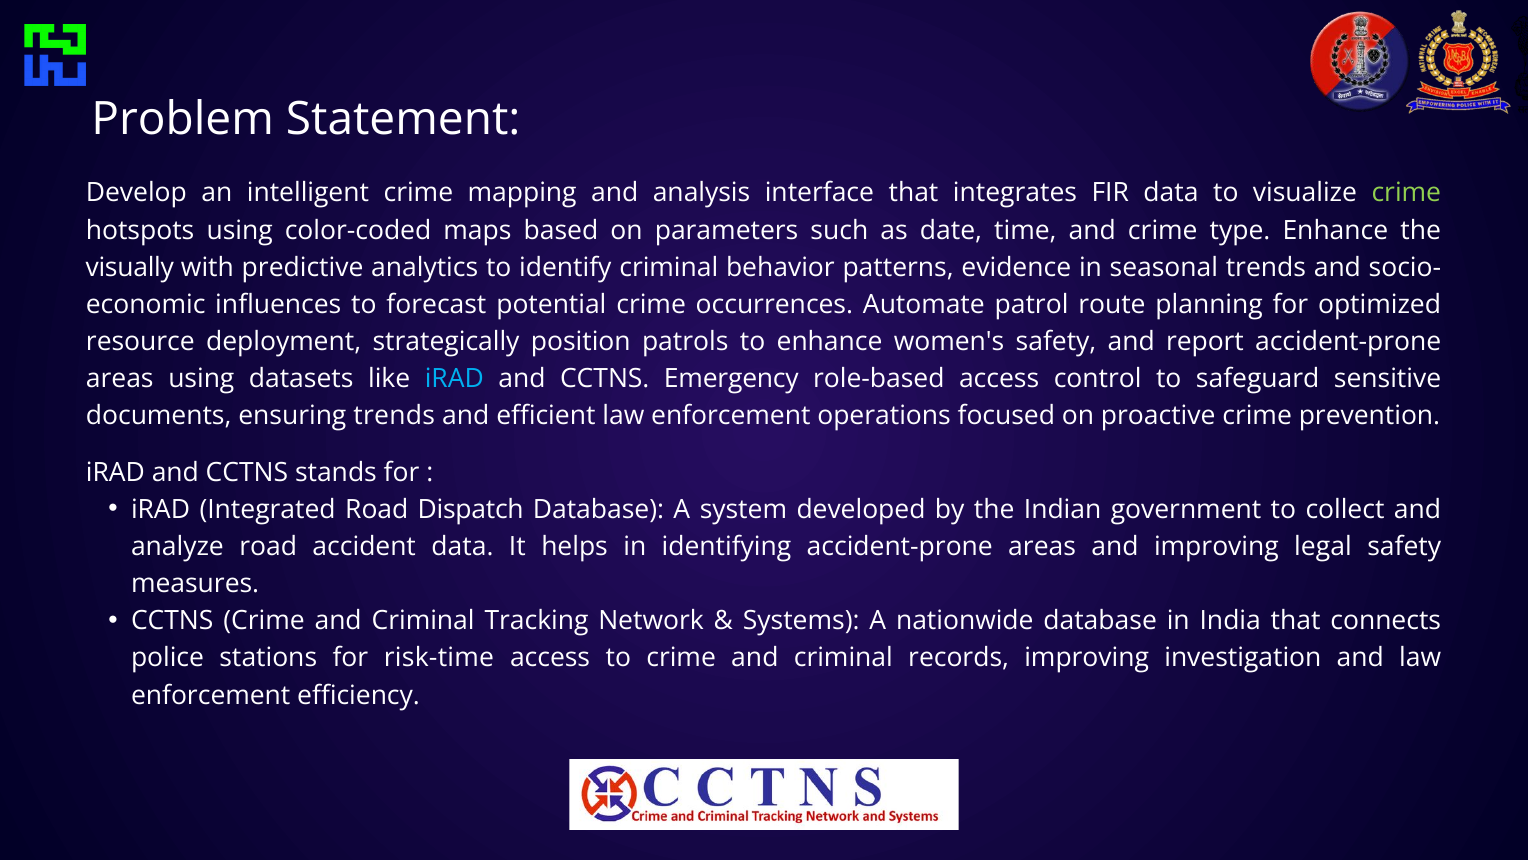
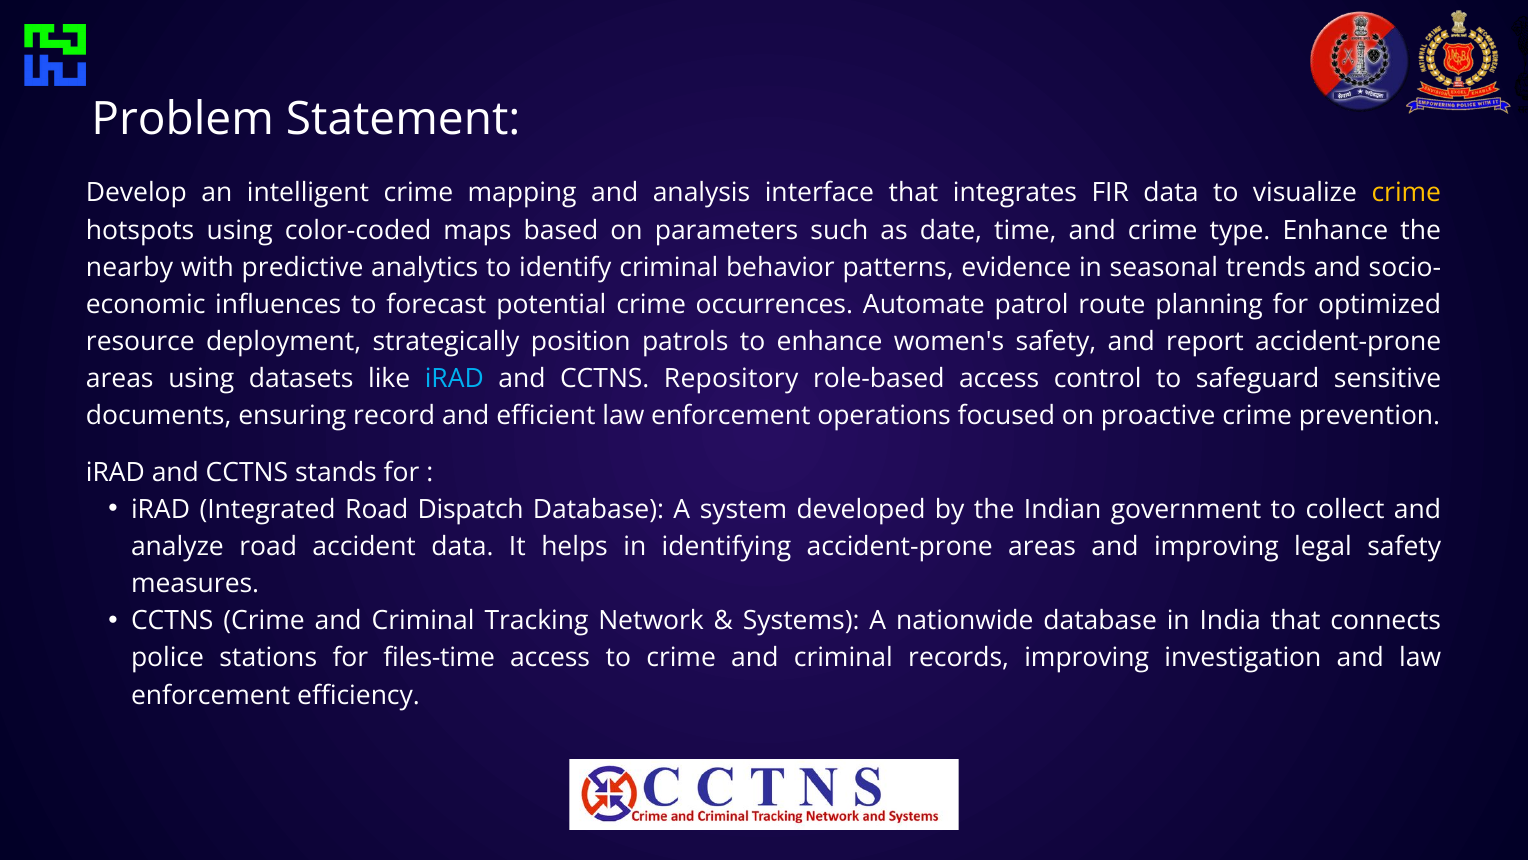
crime at (1406, 193) colour: light green -> yellow
visually: visually -> nearby
Emergency: Emergency -> Repository
ensuring trends: trends -> record
risk-time: risk-time -> files-time
